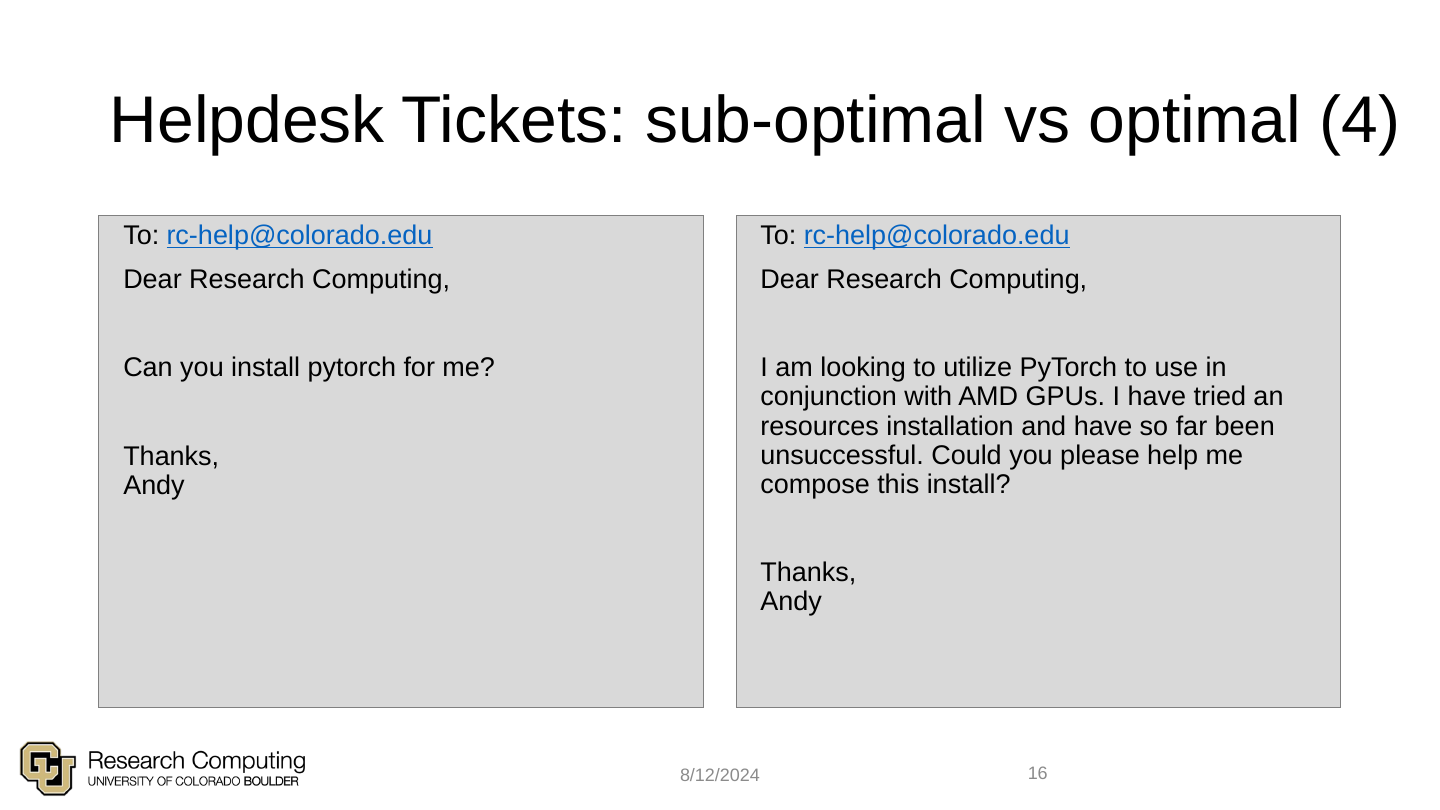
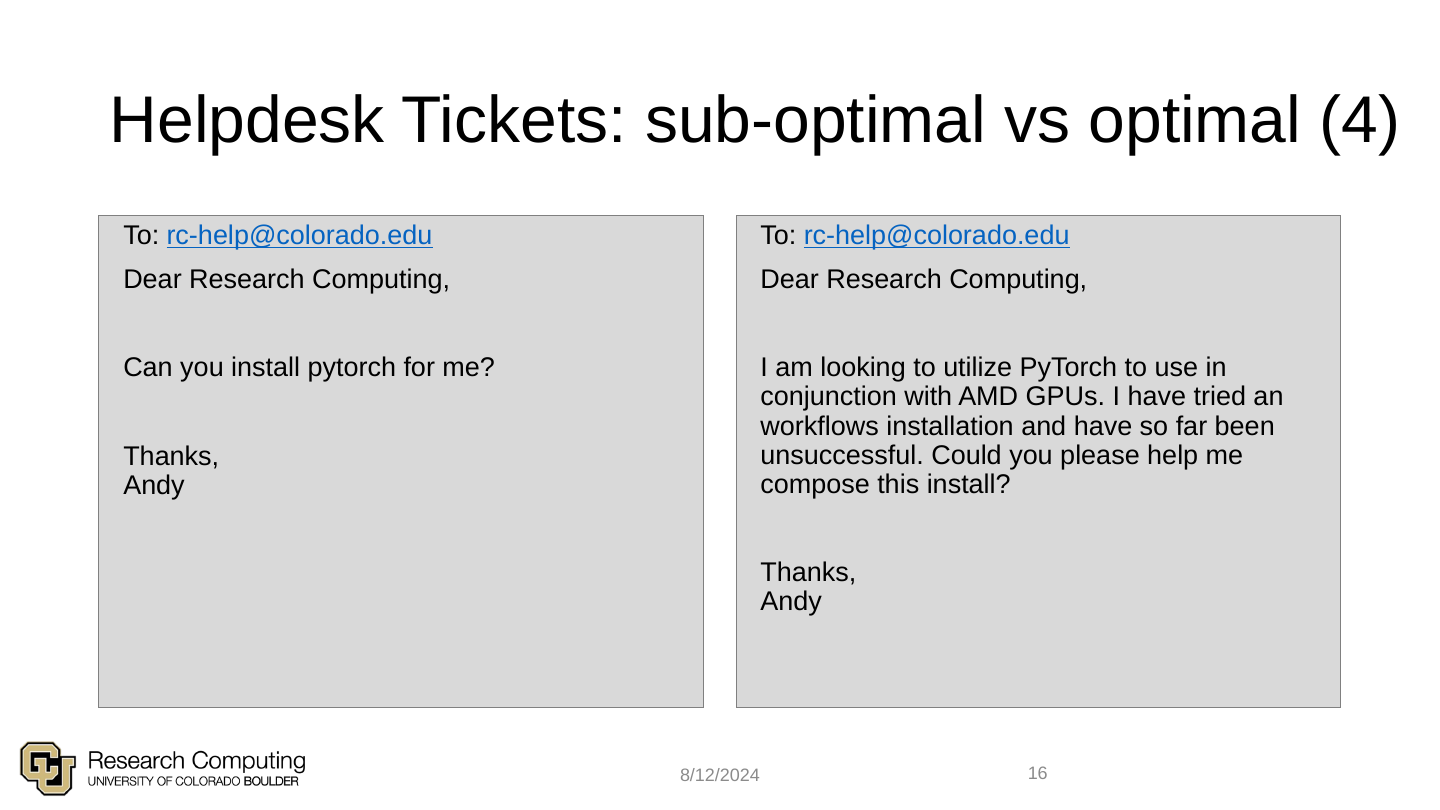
resources: resources -> workflows
